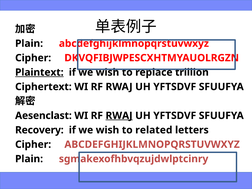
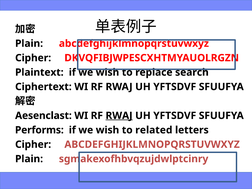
Plaintext underline: present -> none
trillion: trillion -> search
Recovery: Recovery -> Performs
